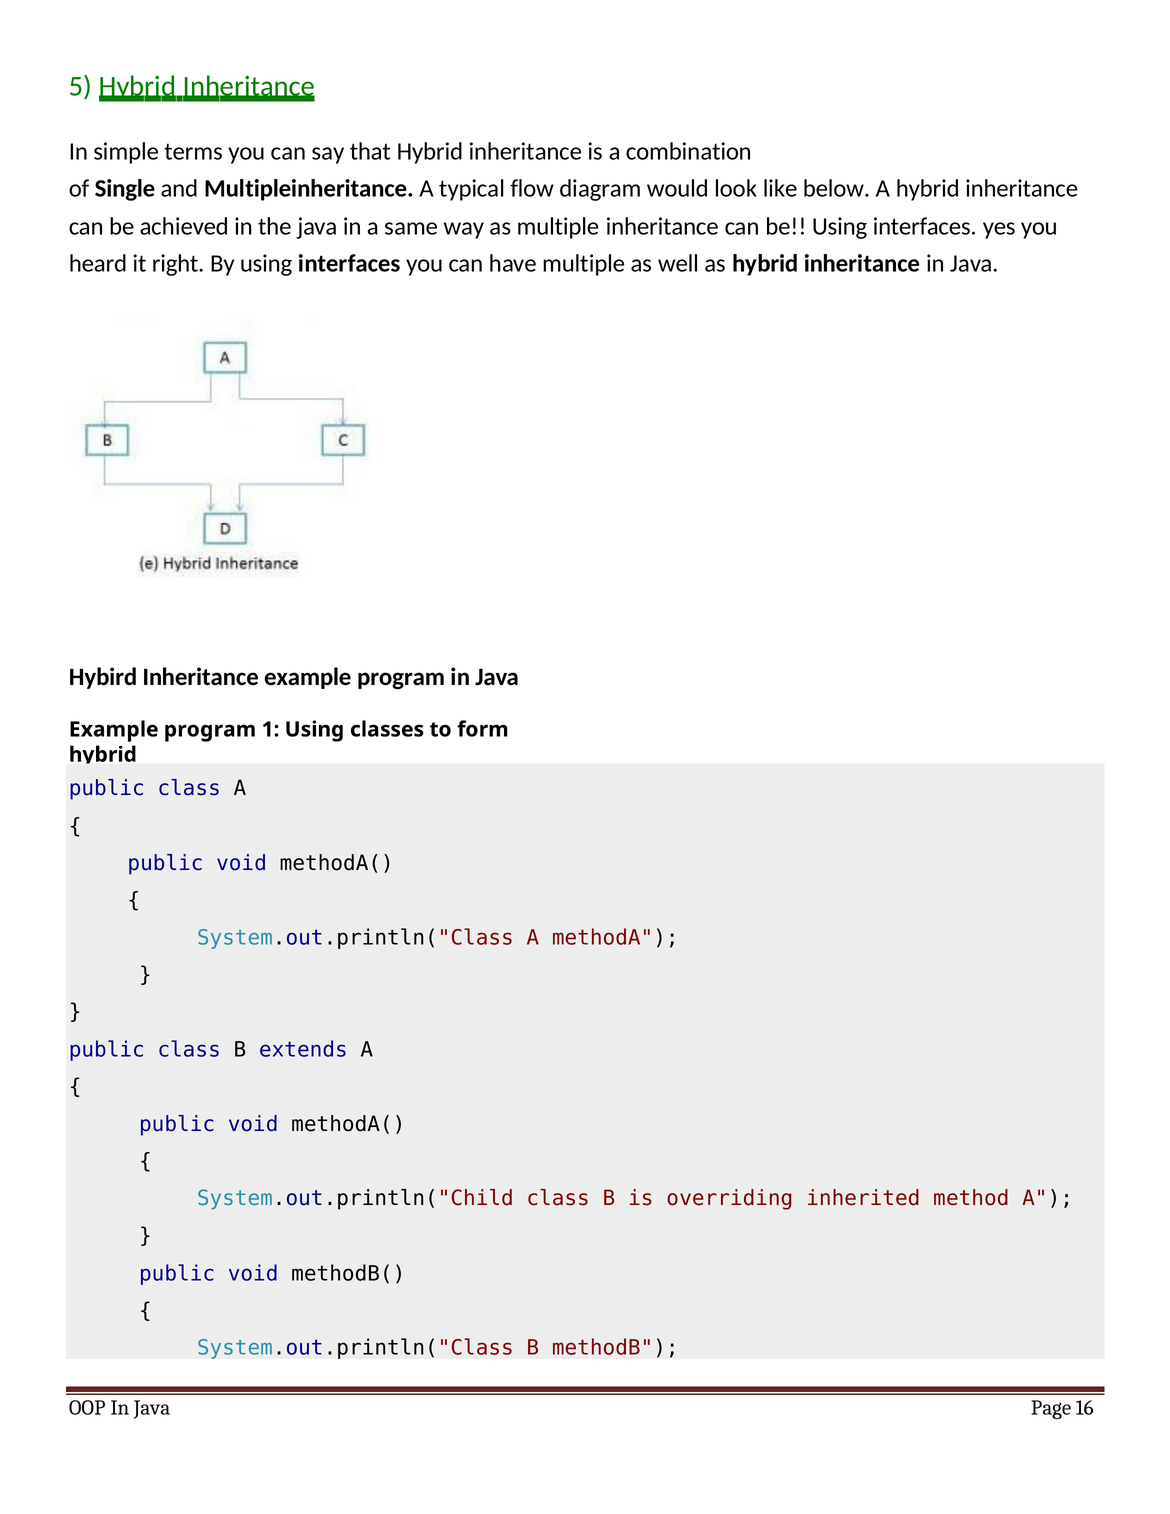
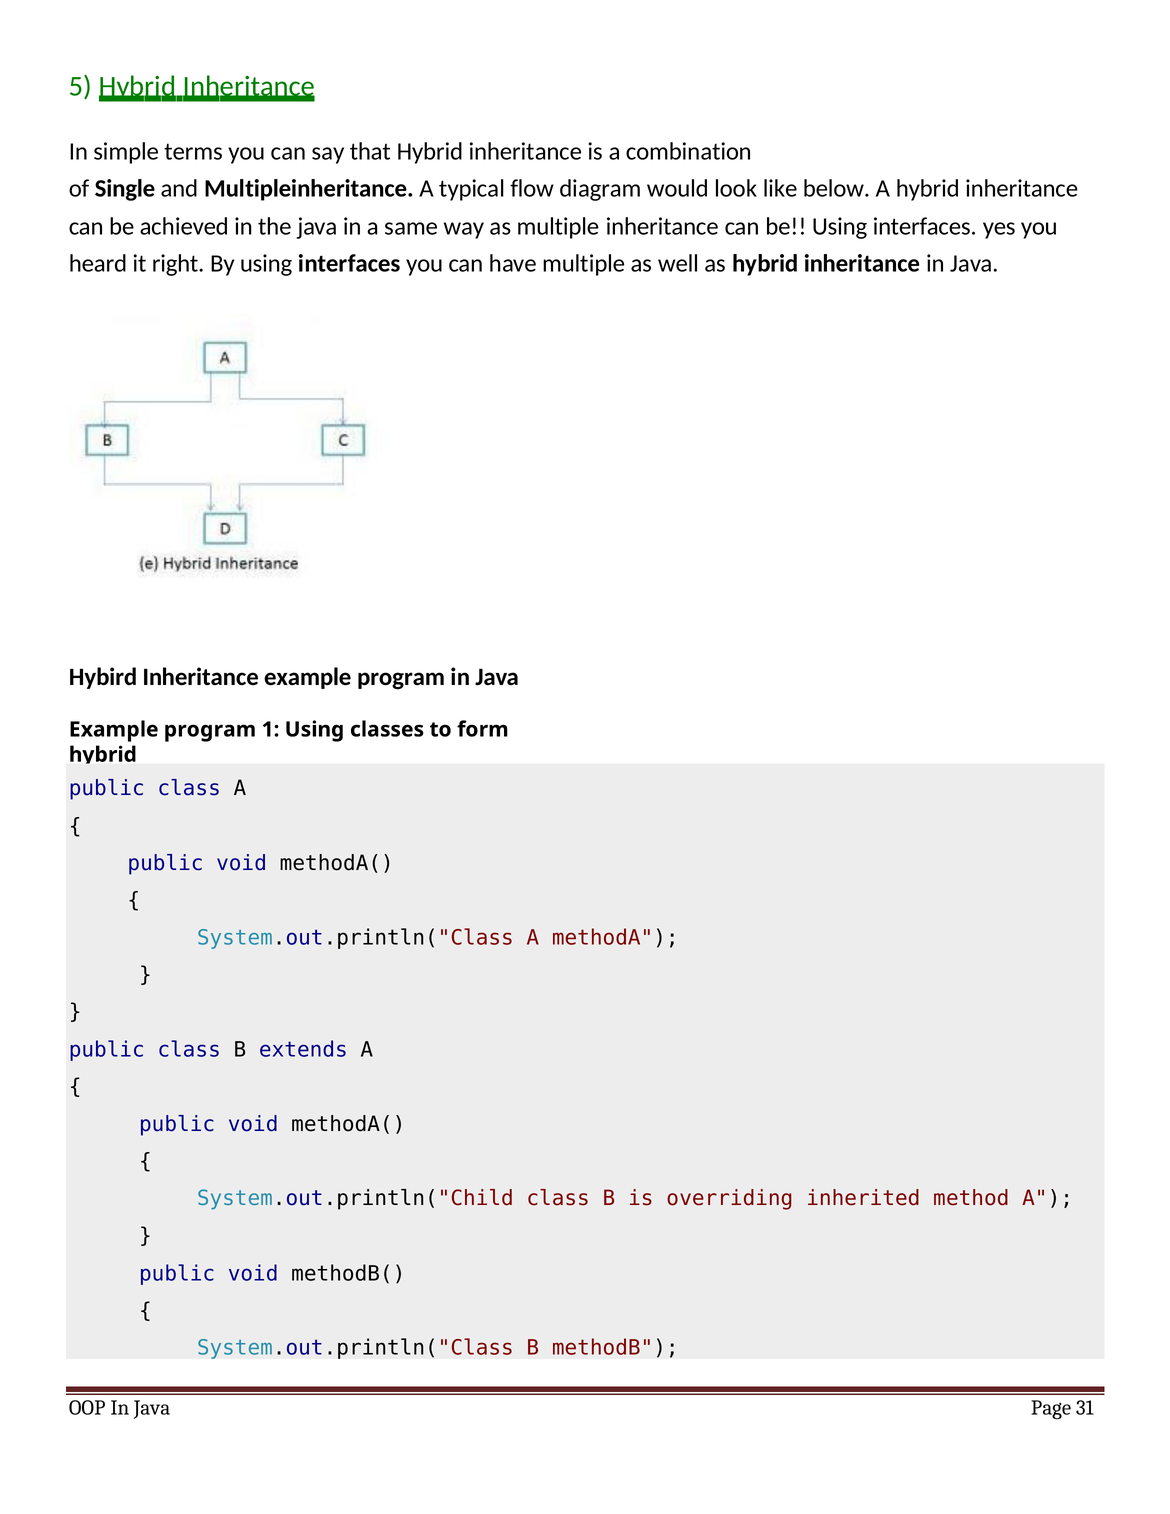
16: 16 -> 31
